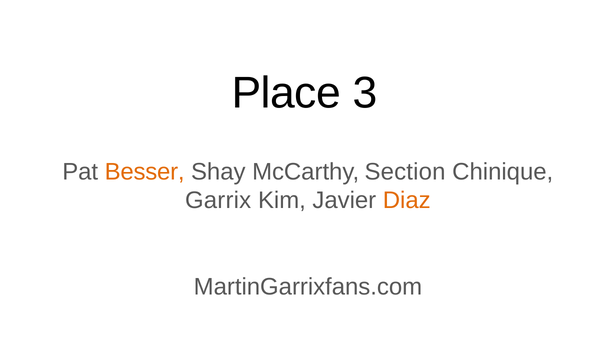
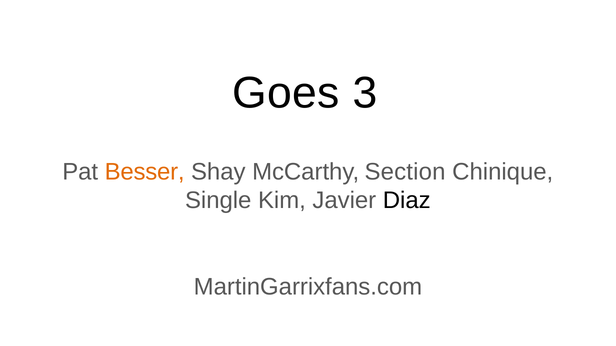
Place: Place -> Goes
Garrix: Garrix -> Single
Diaz colour: orange -> black
